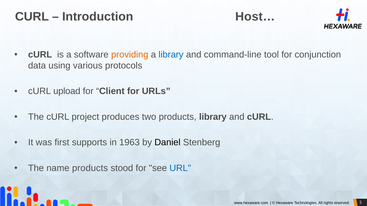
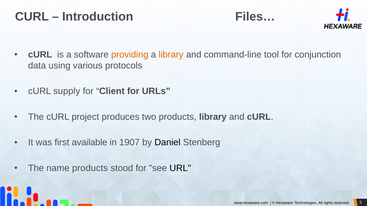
Host…: Host… -> Files…
library at (171, 55) colour: blue -> orange
upload: upload -> supply
supports: supports -> available
1963: 1963 -> 1907
URL colour: blue -> black
